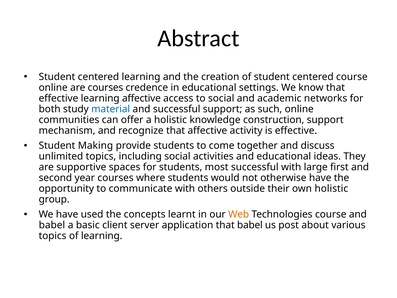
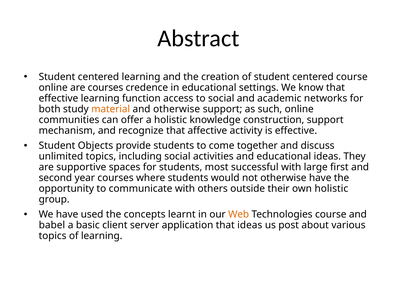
learning affective: affective -> function
material colour: blue -> orange
and successful: successful -> otherwise
Making: Making -> Objects
that babel: babel -> ideas
